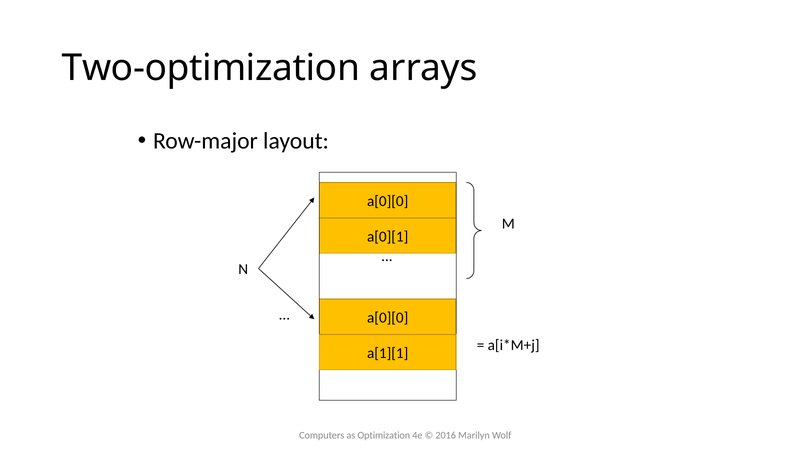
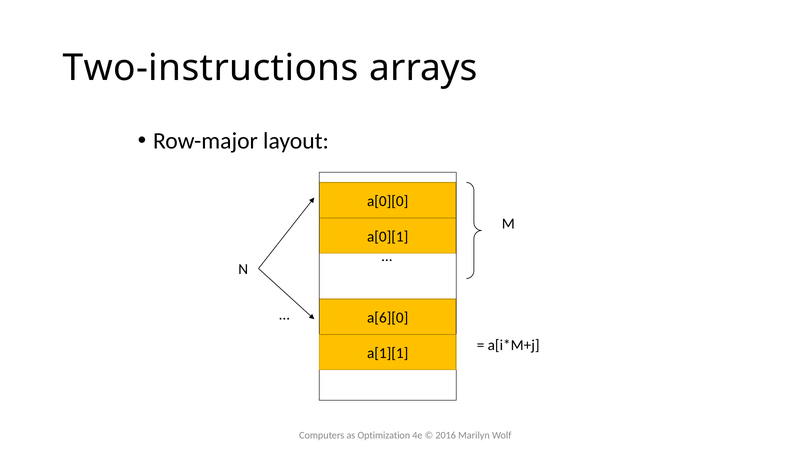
Two-optimization: Two-optimization -> Two-instructions
a[0][0 at (388, 318): a[0][0 -> a[6][0
